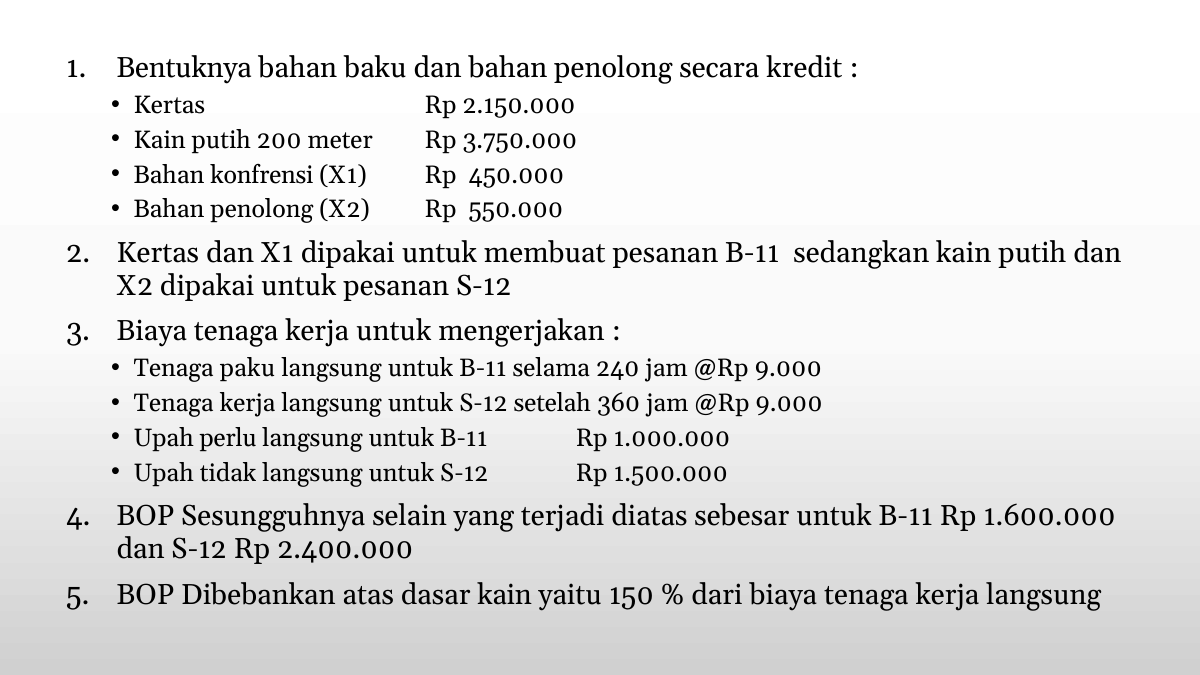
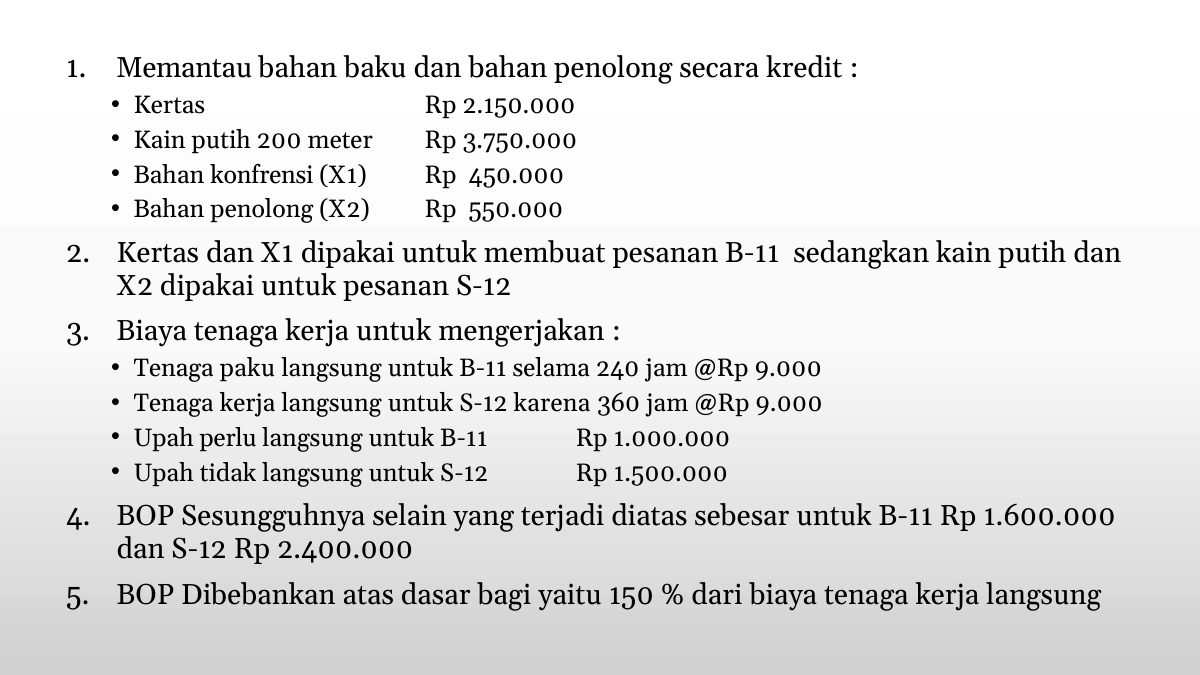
Bentuknya: Bentuknya -> Memantau
setelah: setelah -> karena
dasar kain: kain -> bagi
